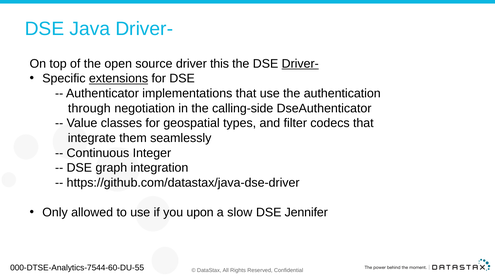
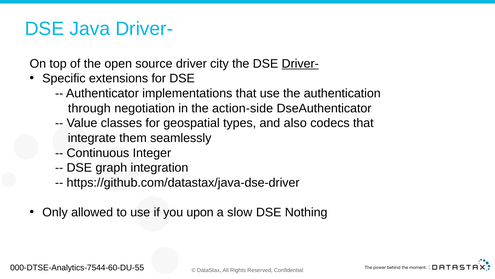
this: this -> city
extensions underline: present -> none
calling-side: calling-side -> action-side
filter: filter -> also
Jennifer: Jennifer -> Nothing
